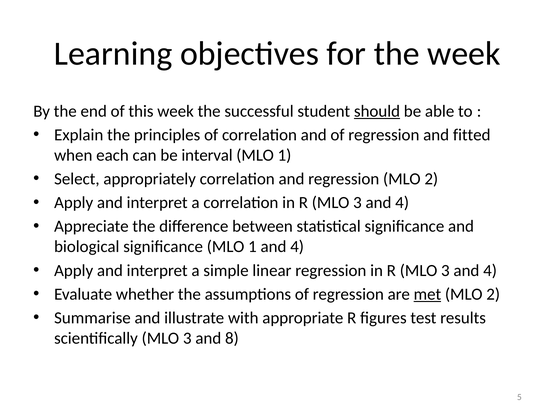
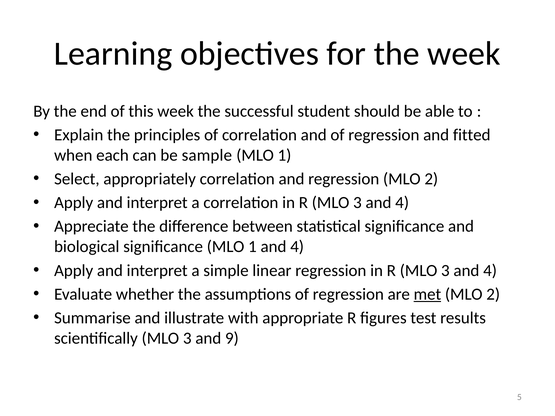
should underline: present -> none
interval: interval -> sample
8: 8 -> 9
